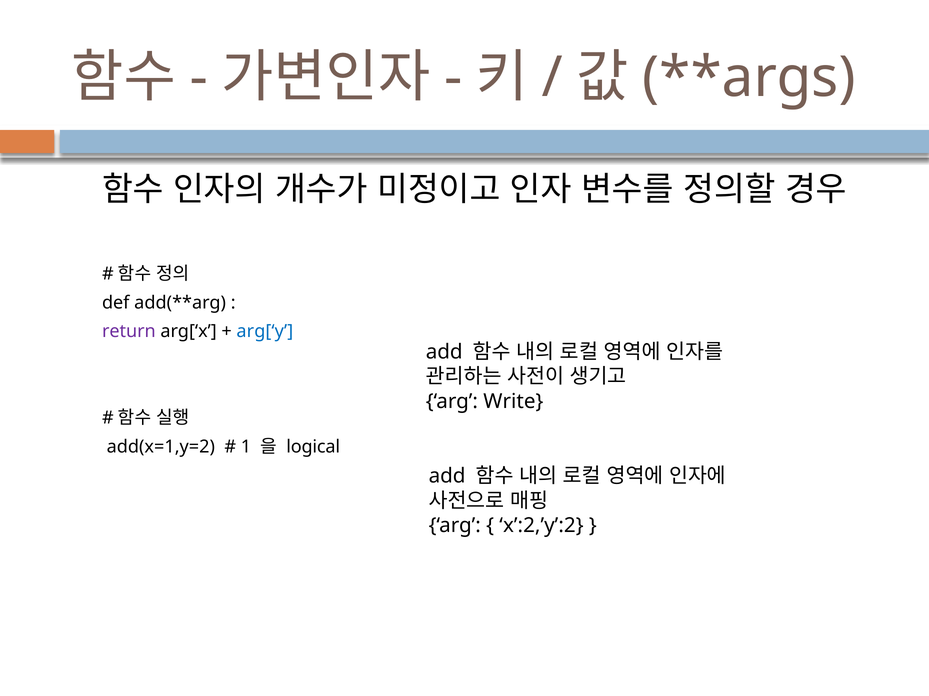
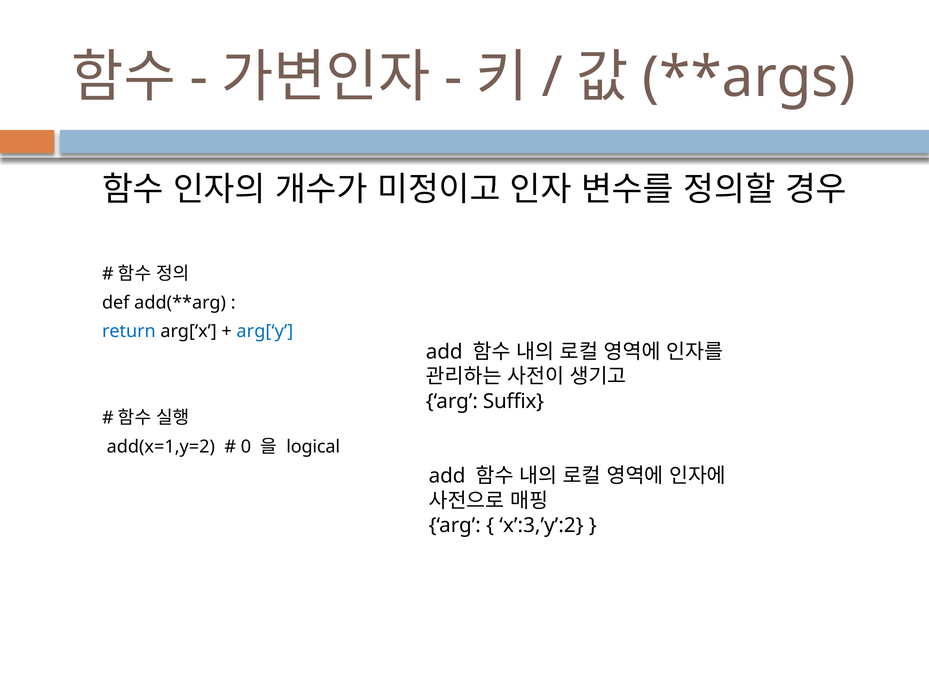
return colour: purple -> blue
Write: Write -> Suffix
1: 1 -> 0
x’:2,’y’:2: x’:2,’y’:2 -> x’:3,’y’:2
